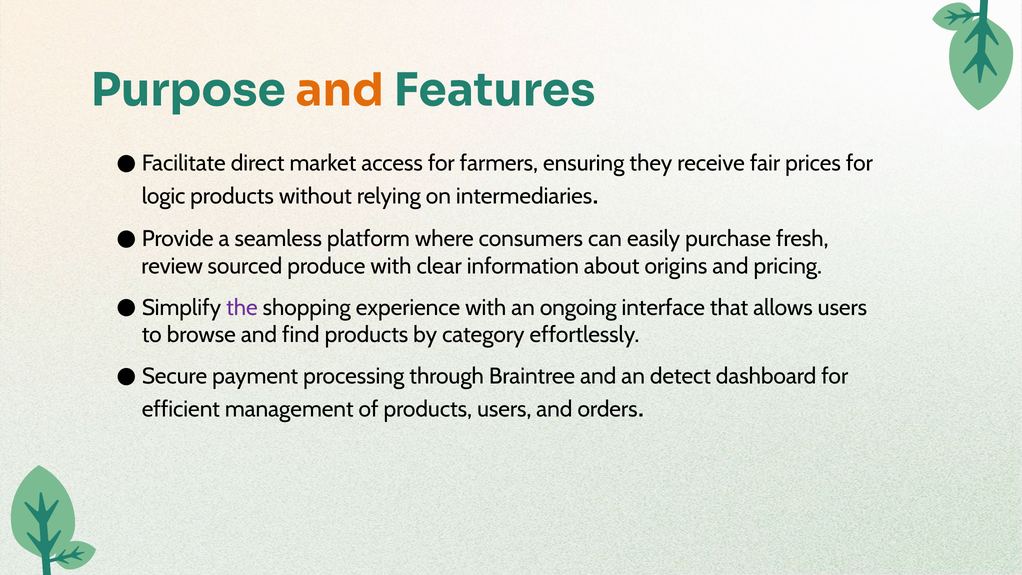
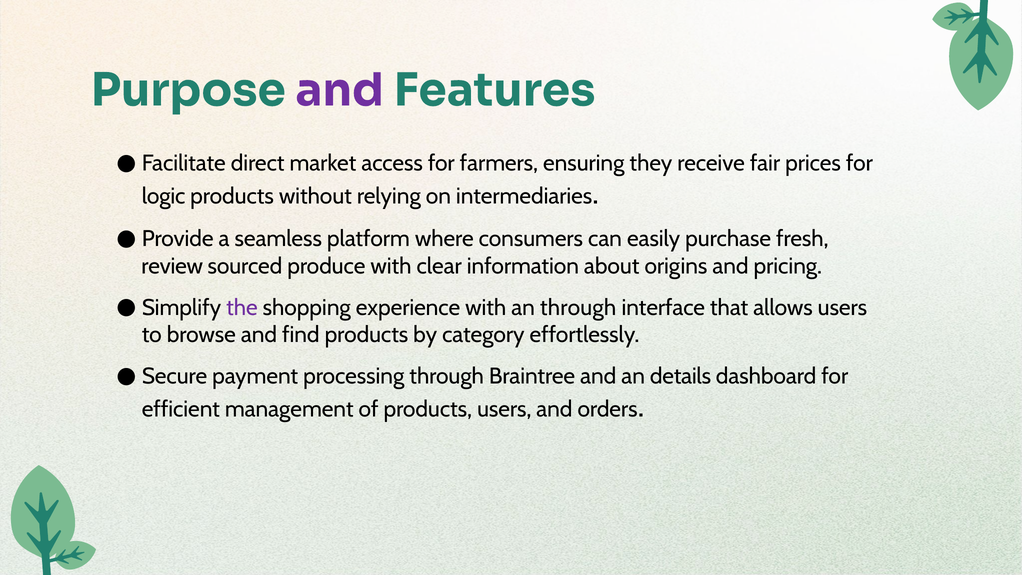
and at (340, 90) colour: orange -> purple
an ongoing: ongoing -> through
detect: detect -> details
